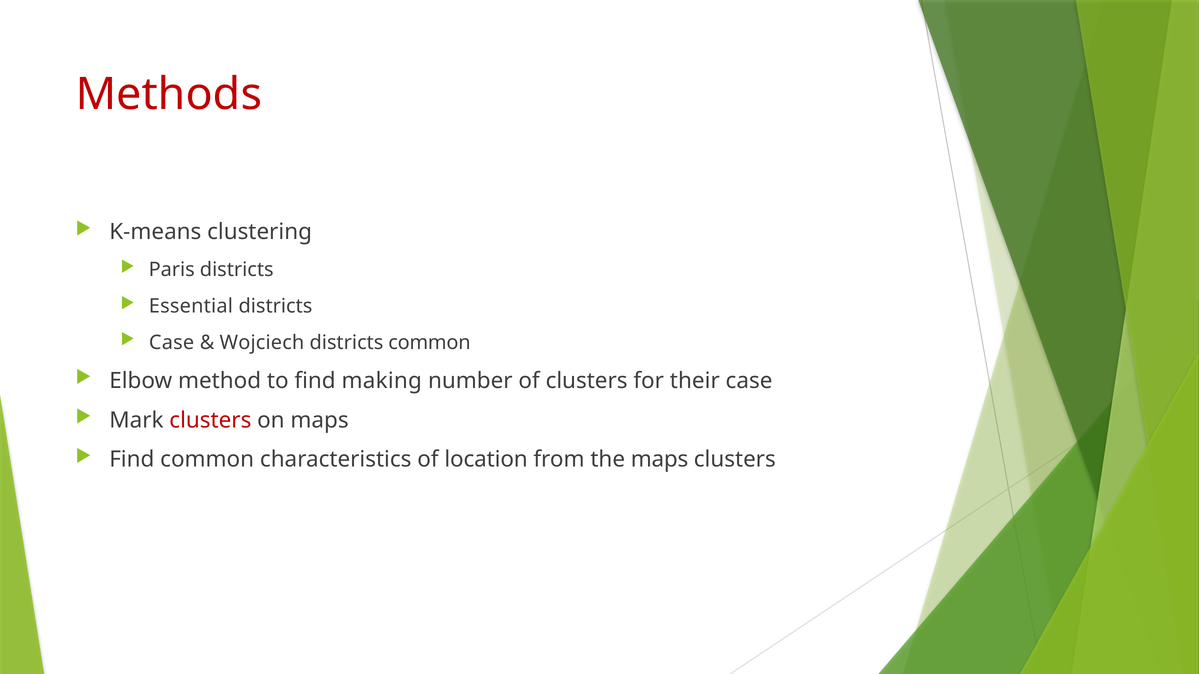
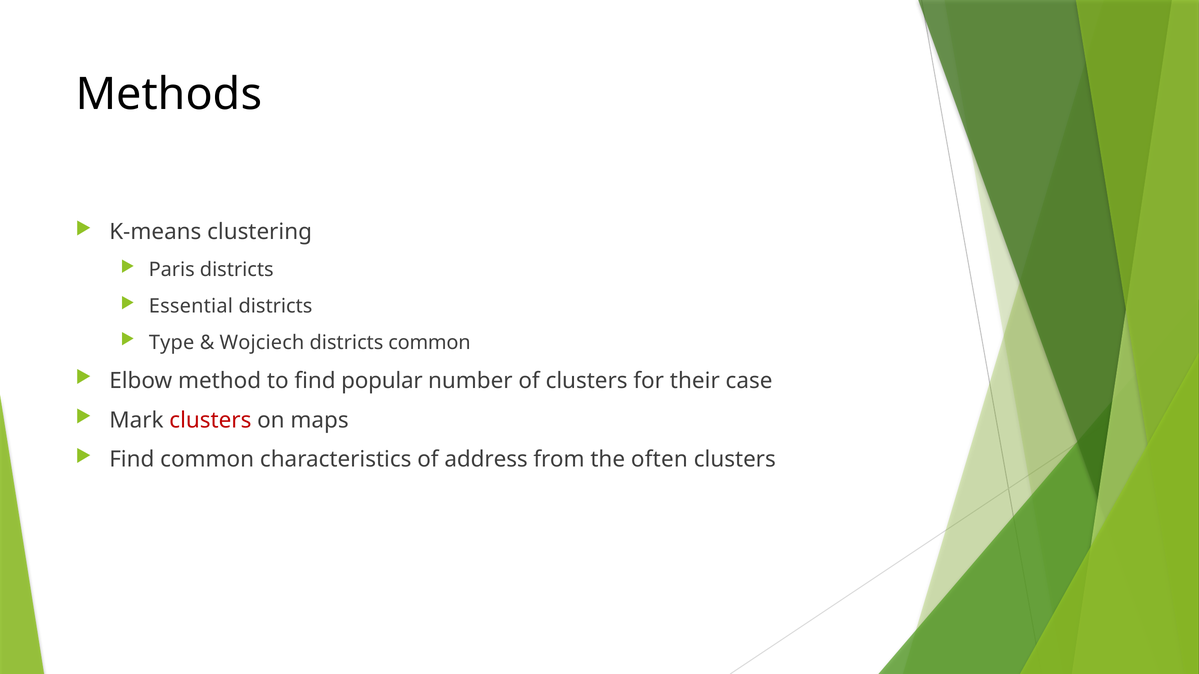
Methods colour: red -> black
Case at (172, 343): Case -> Type
making: making -> popular
location: location -> address
the maps: maps -> often
